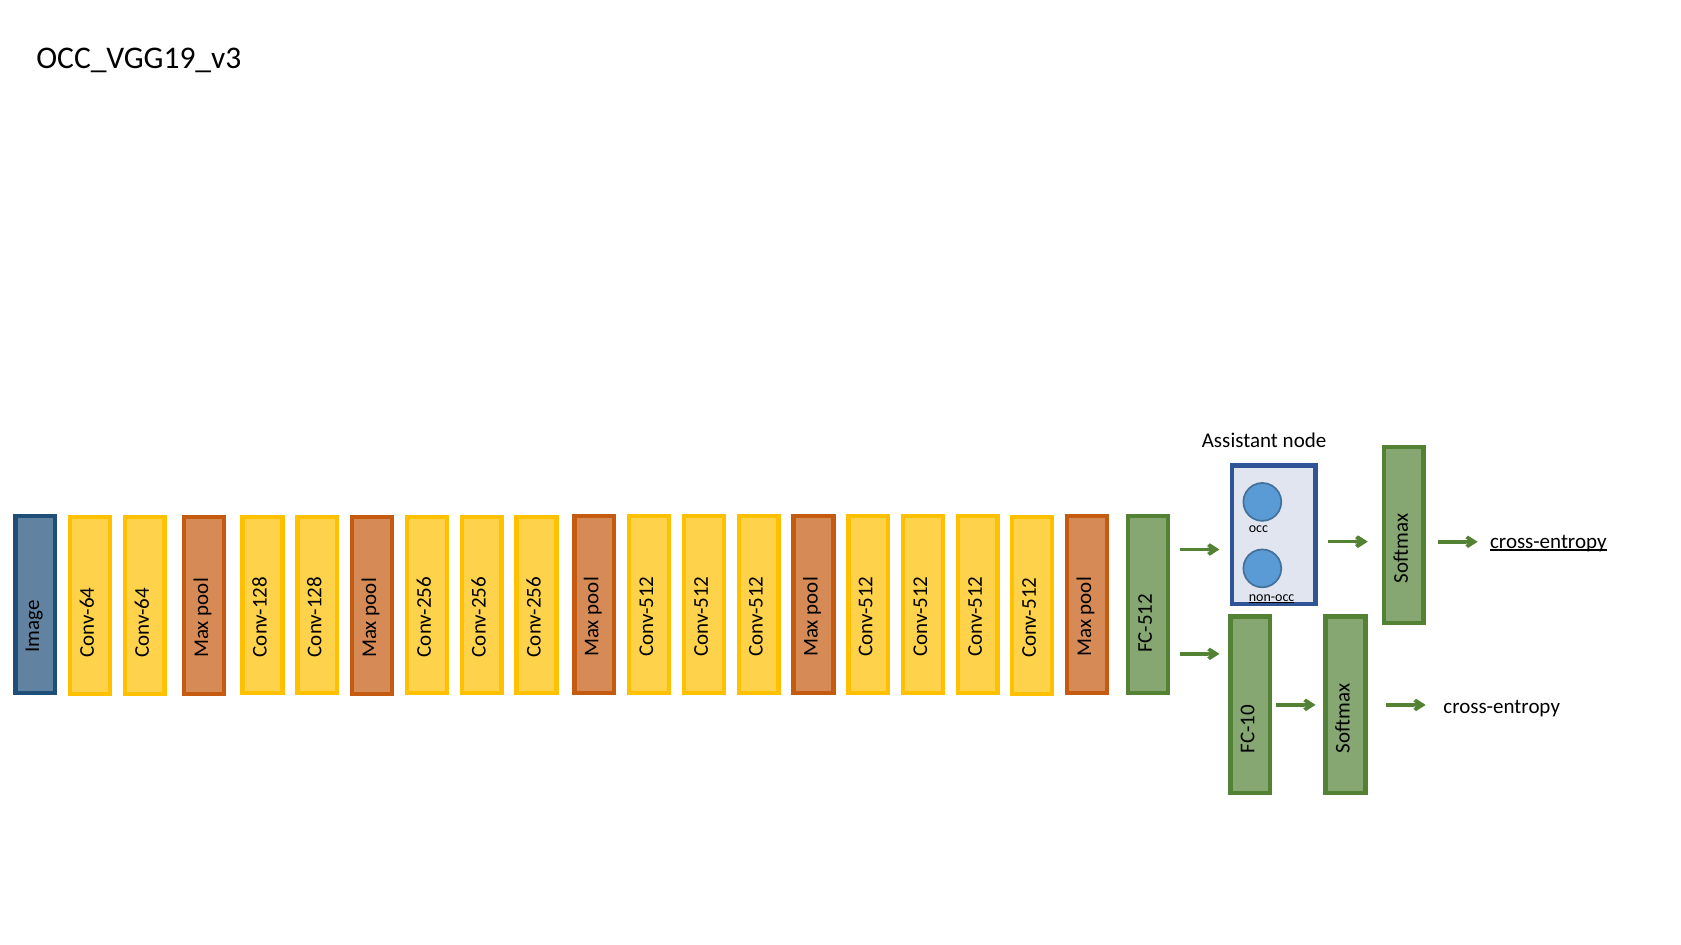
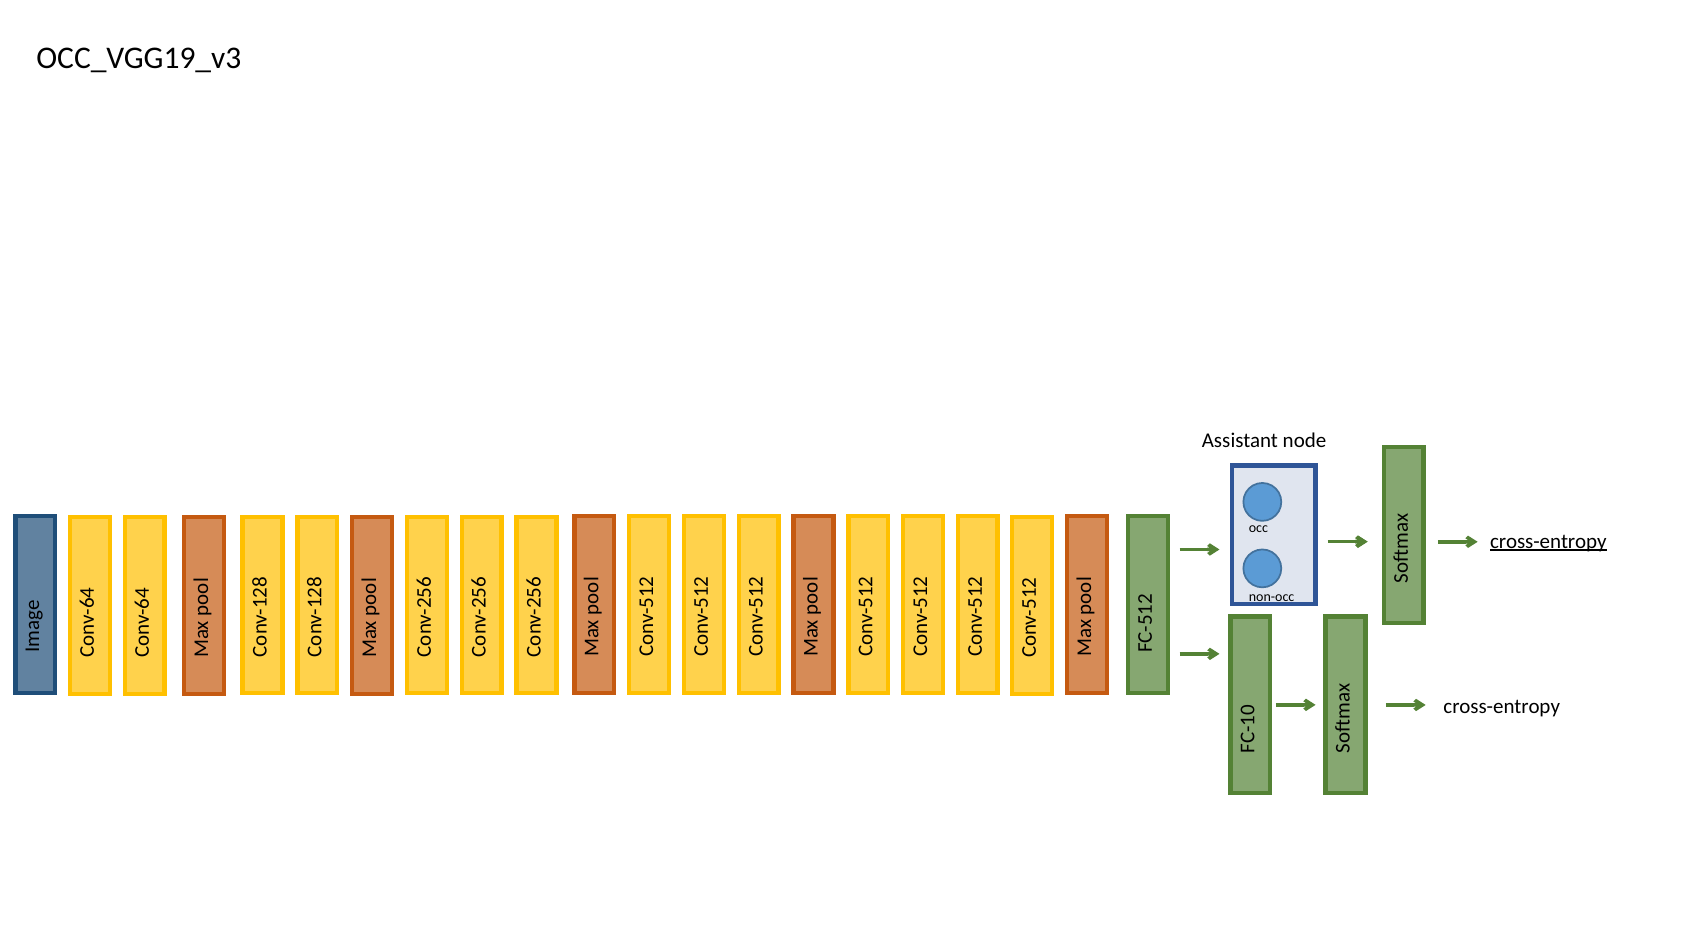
non-occ underline: present -> none
